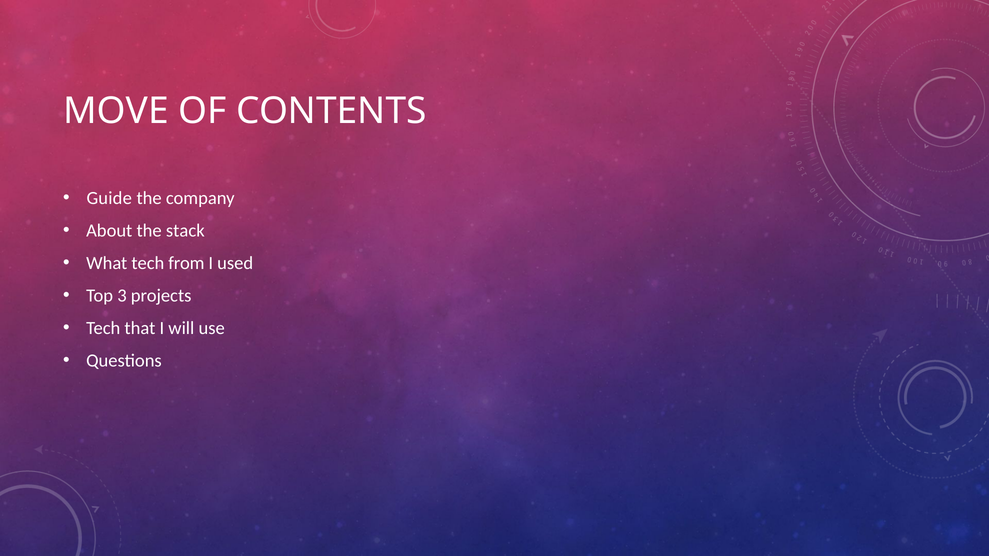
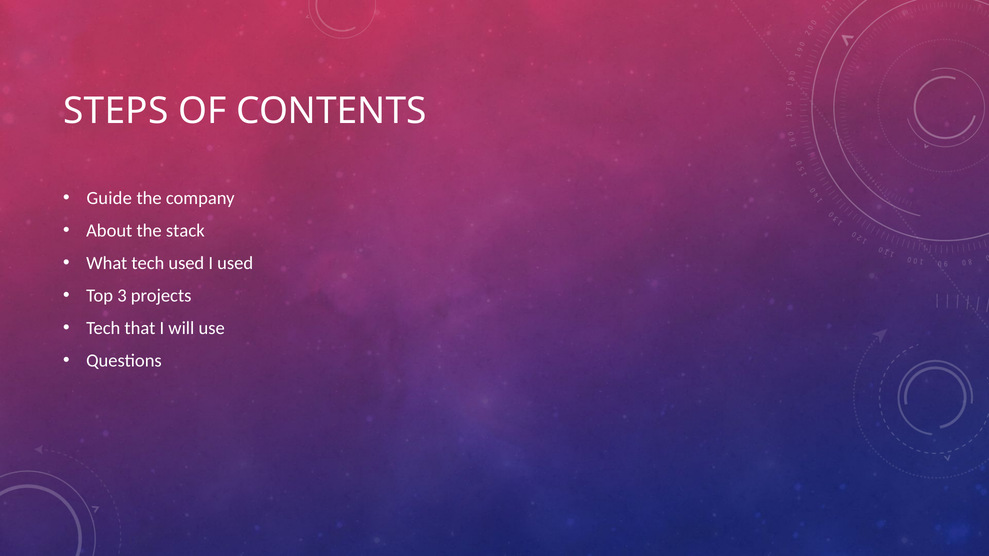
MOVE: MOVE -> STEPS
tech from: from -> used
